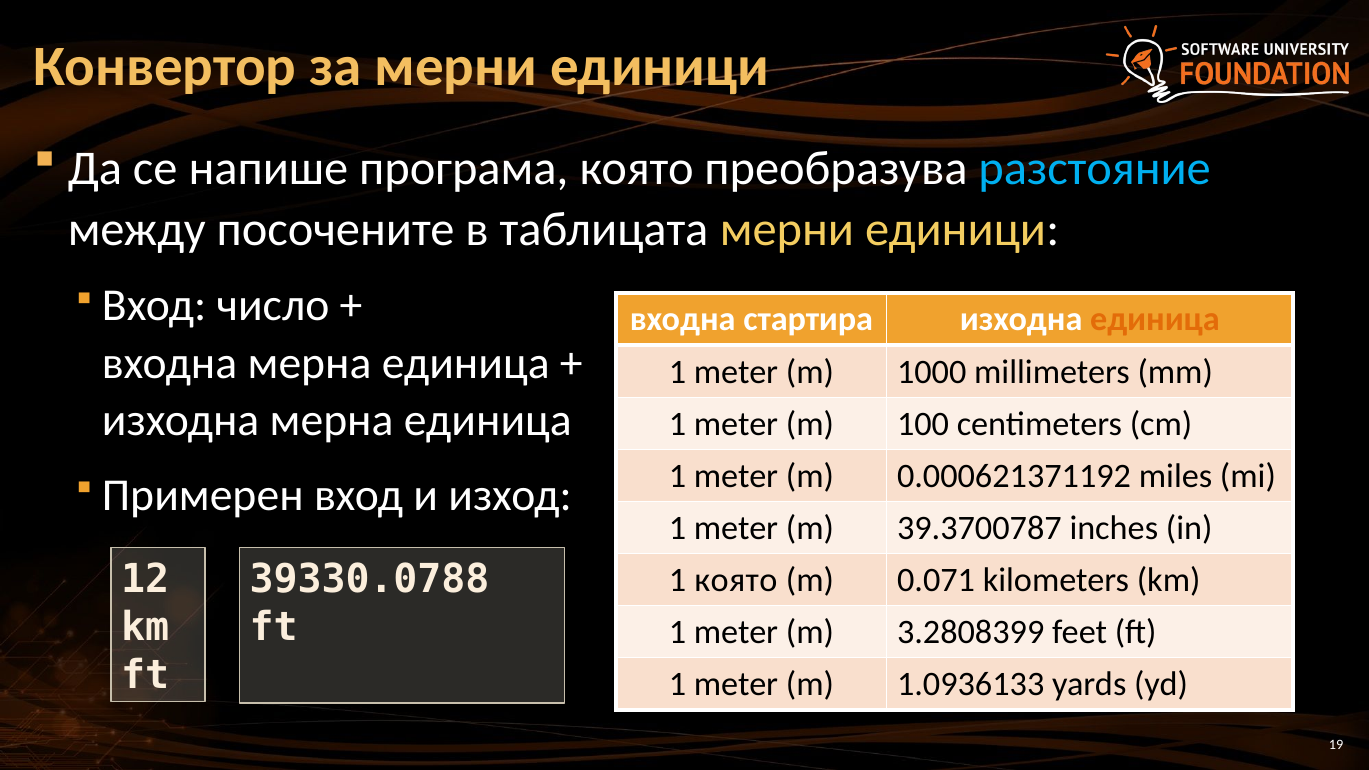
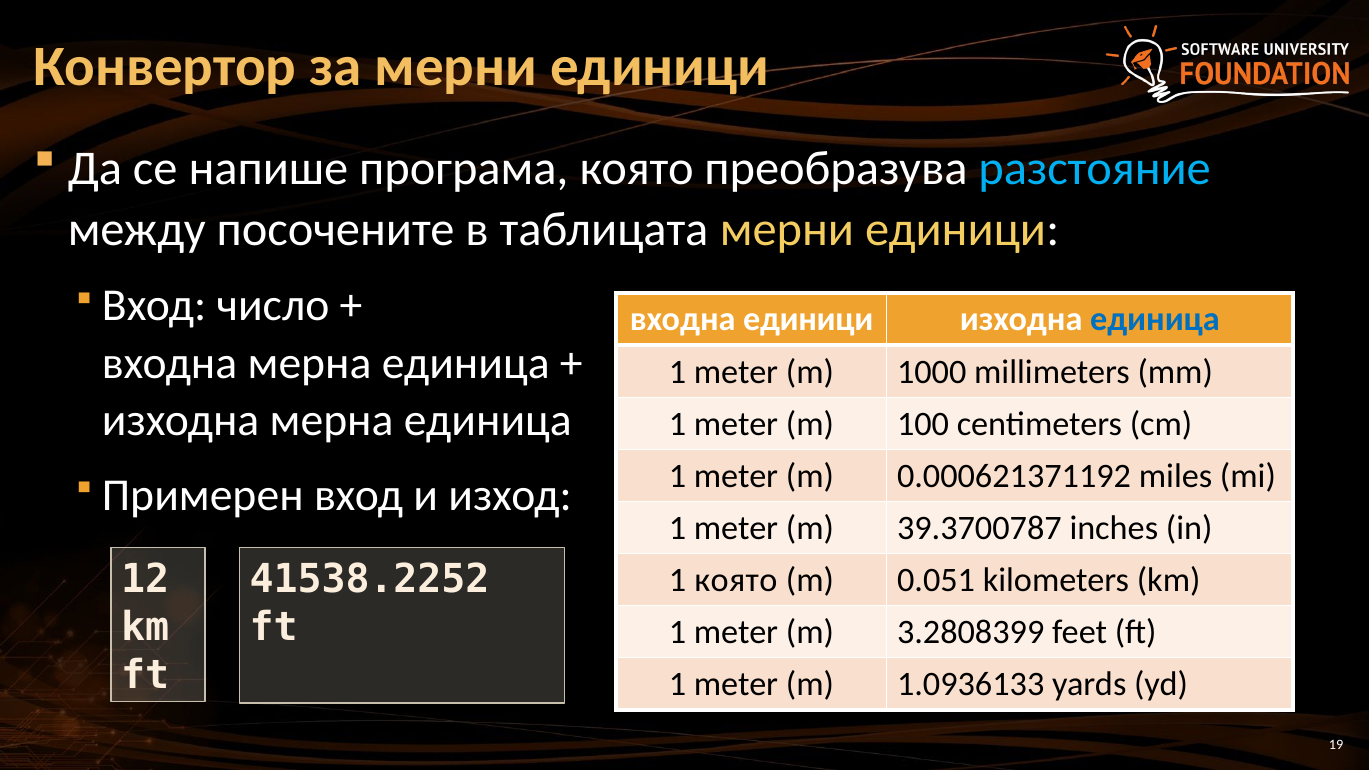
входна стартира: стартира -> единици
единица at (1155, 320) colour: orange -> blue
39330.0788: 39330.0788 -> 41538.2252
0.071: 0.071 -> 0.051
